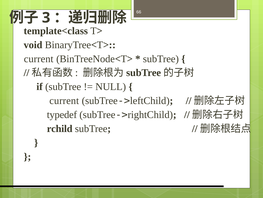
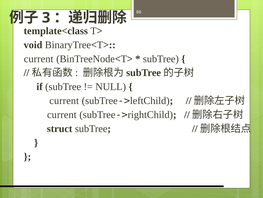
typedef at (62, 114): typedef -> current
rchild: rchild -> struct
